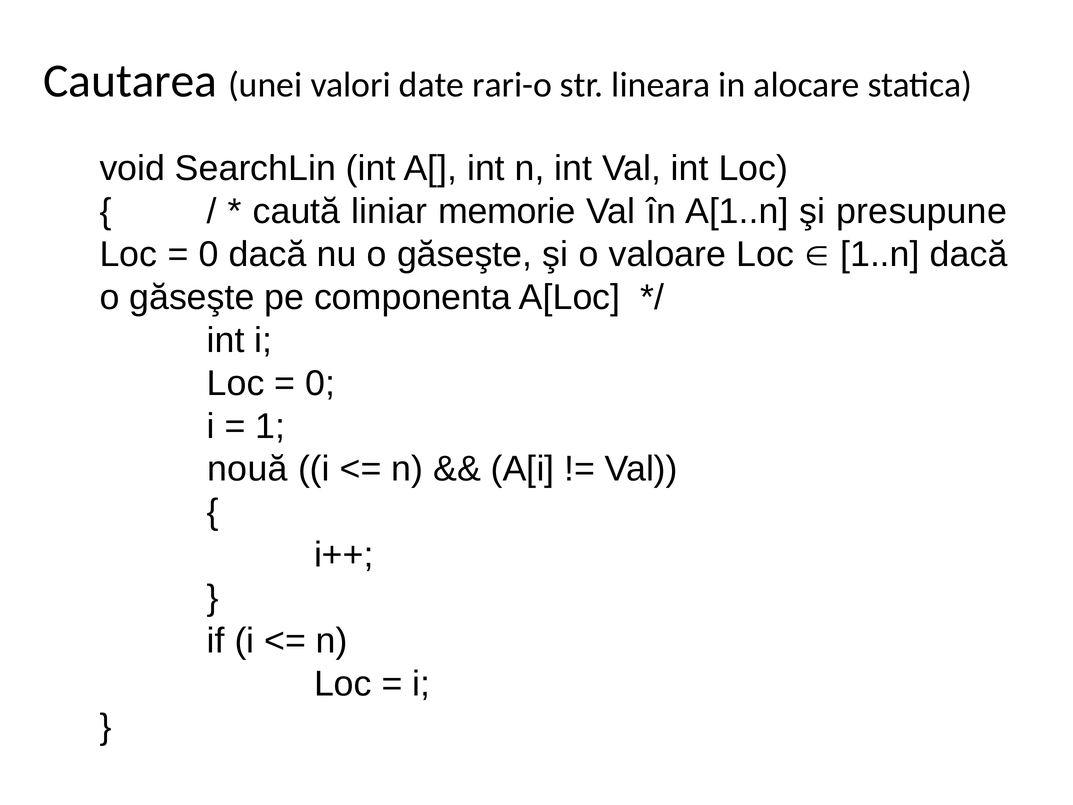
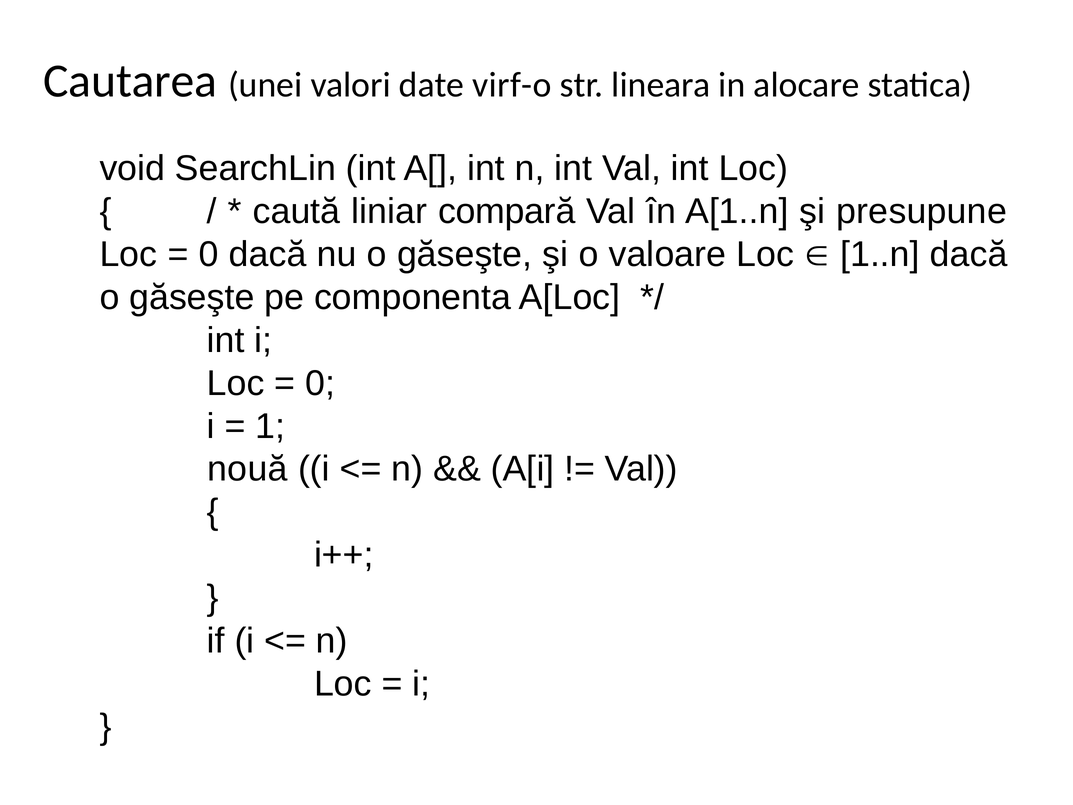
rari-o: rari-o -> virf-o
memorie: memorie -> compară
